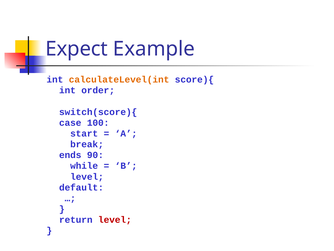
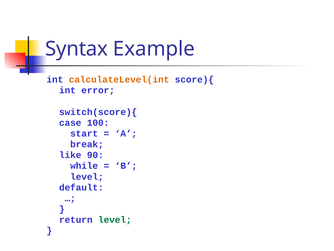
Expect: Expect -> Syntax
order: order -> error
ends: ends -> like
level at (115, 219) colour: red -> green
